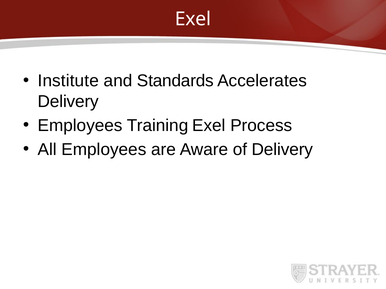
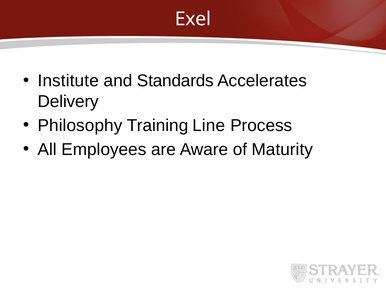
Employees at (80, 126): Employees -> Philosophy
Training Exel: Exel -> Line
of Delivery: Delivery -> Maturity
